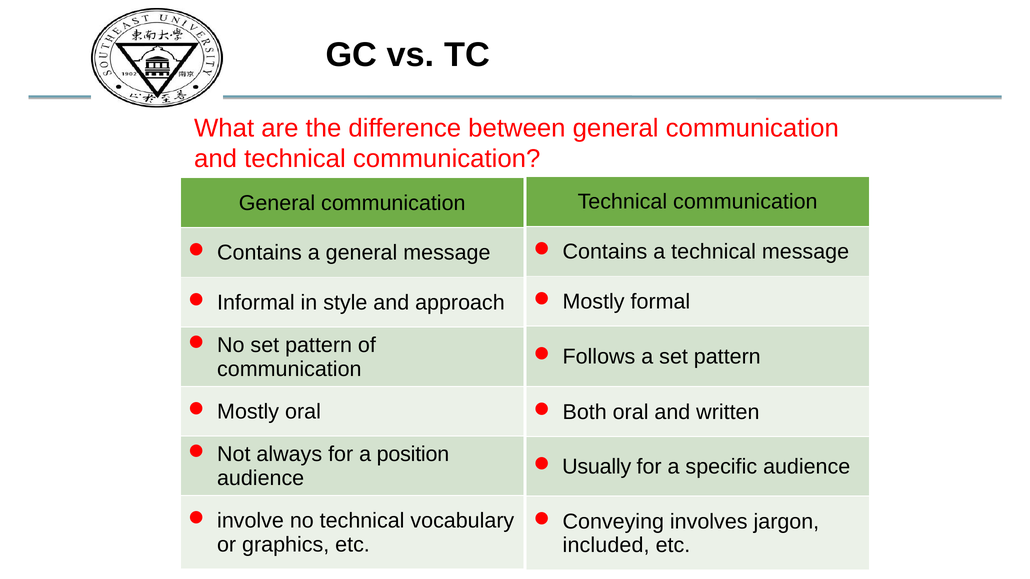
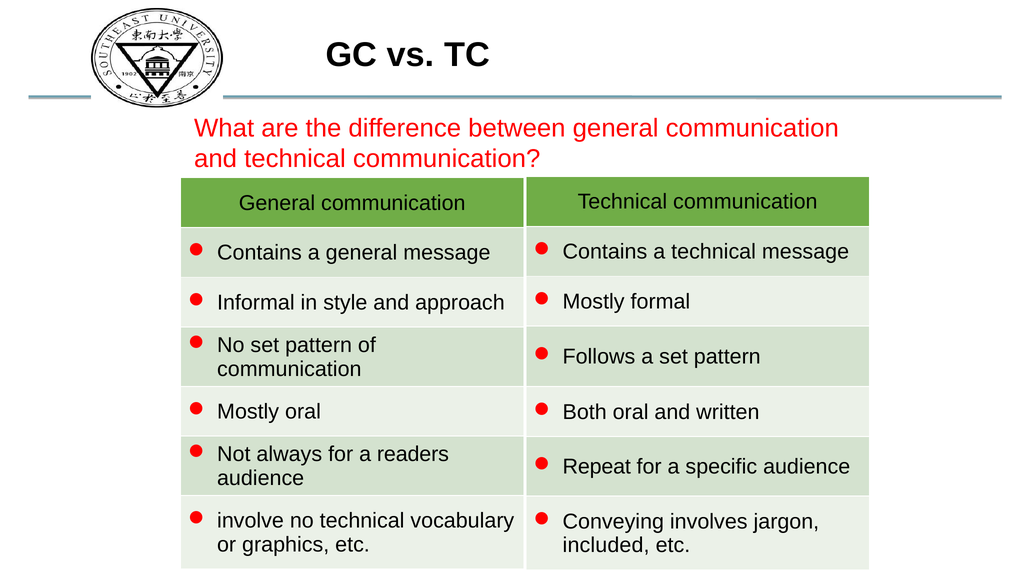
position: position -> readers
Usually: Usually -> Repeat
